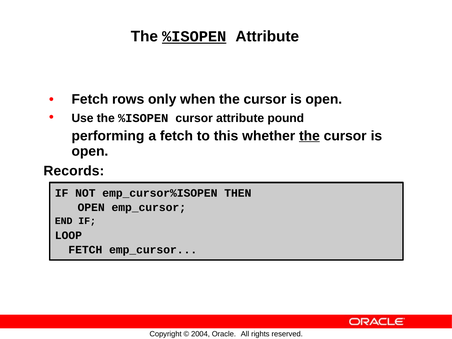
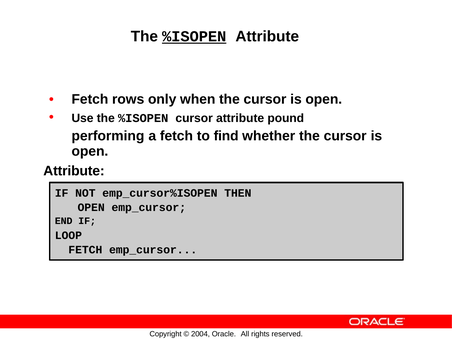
this: this -> find
the at (309, 136) underline: present -> none
Records at (74, 171): Records -> Attribute
